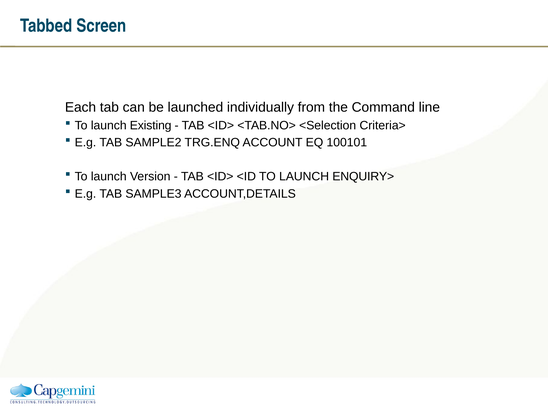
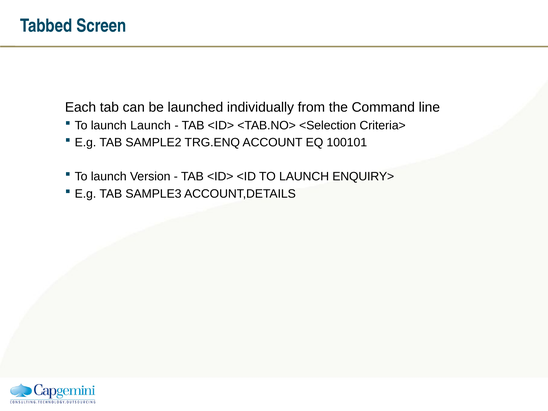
launch Existing: Existing -> Launch
